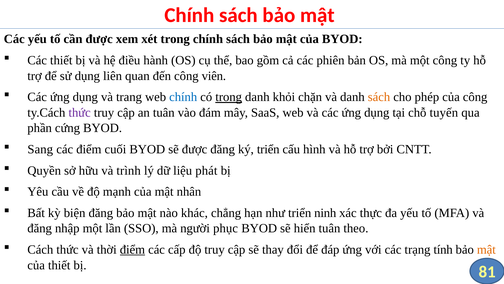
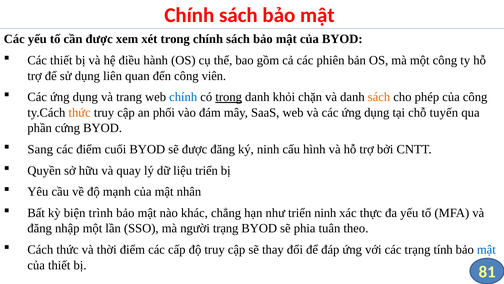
thức at (80, 112) colour: purple -> orange
an tuân: tuân -> phối
ký triển: triển -> ninh
trình: trình -> quay
liệu phát: phát -> triển
biện đăng: đăng -> trình
người phục: phục -> trạng
hiển: hiển -> phia
điểm at (132, 249) underline: present -> none
mật at (486, 249) colour: orange -> blue
